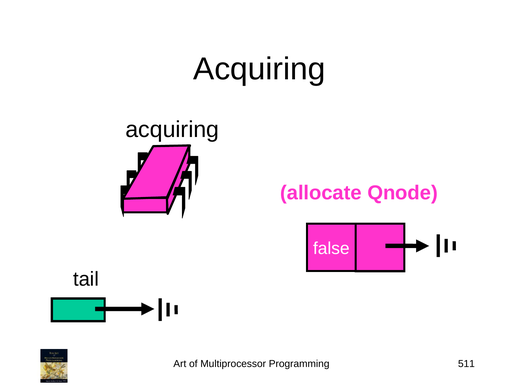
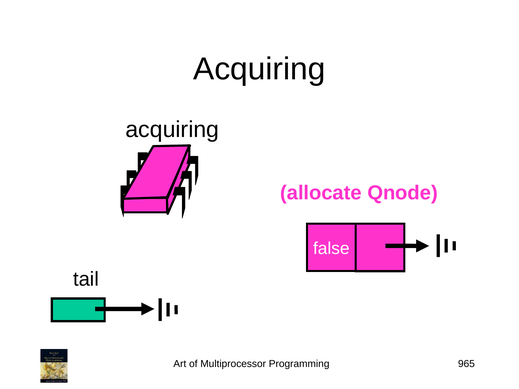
511: 511 -> 965
